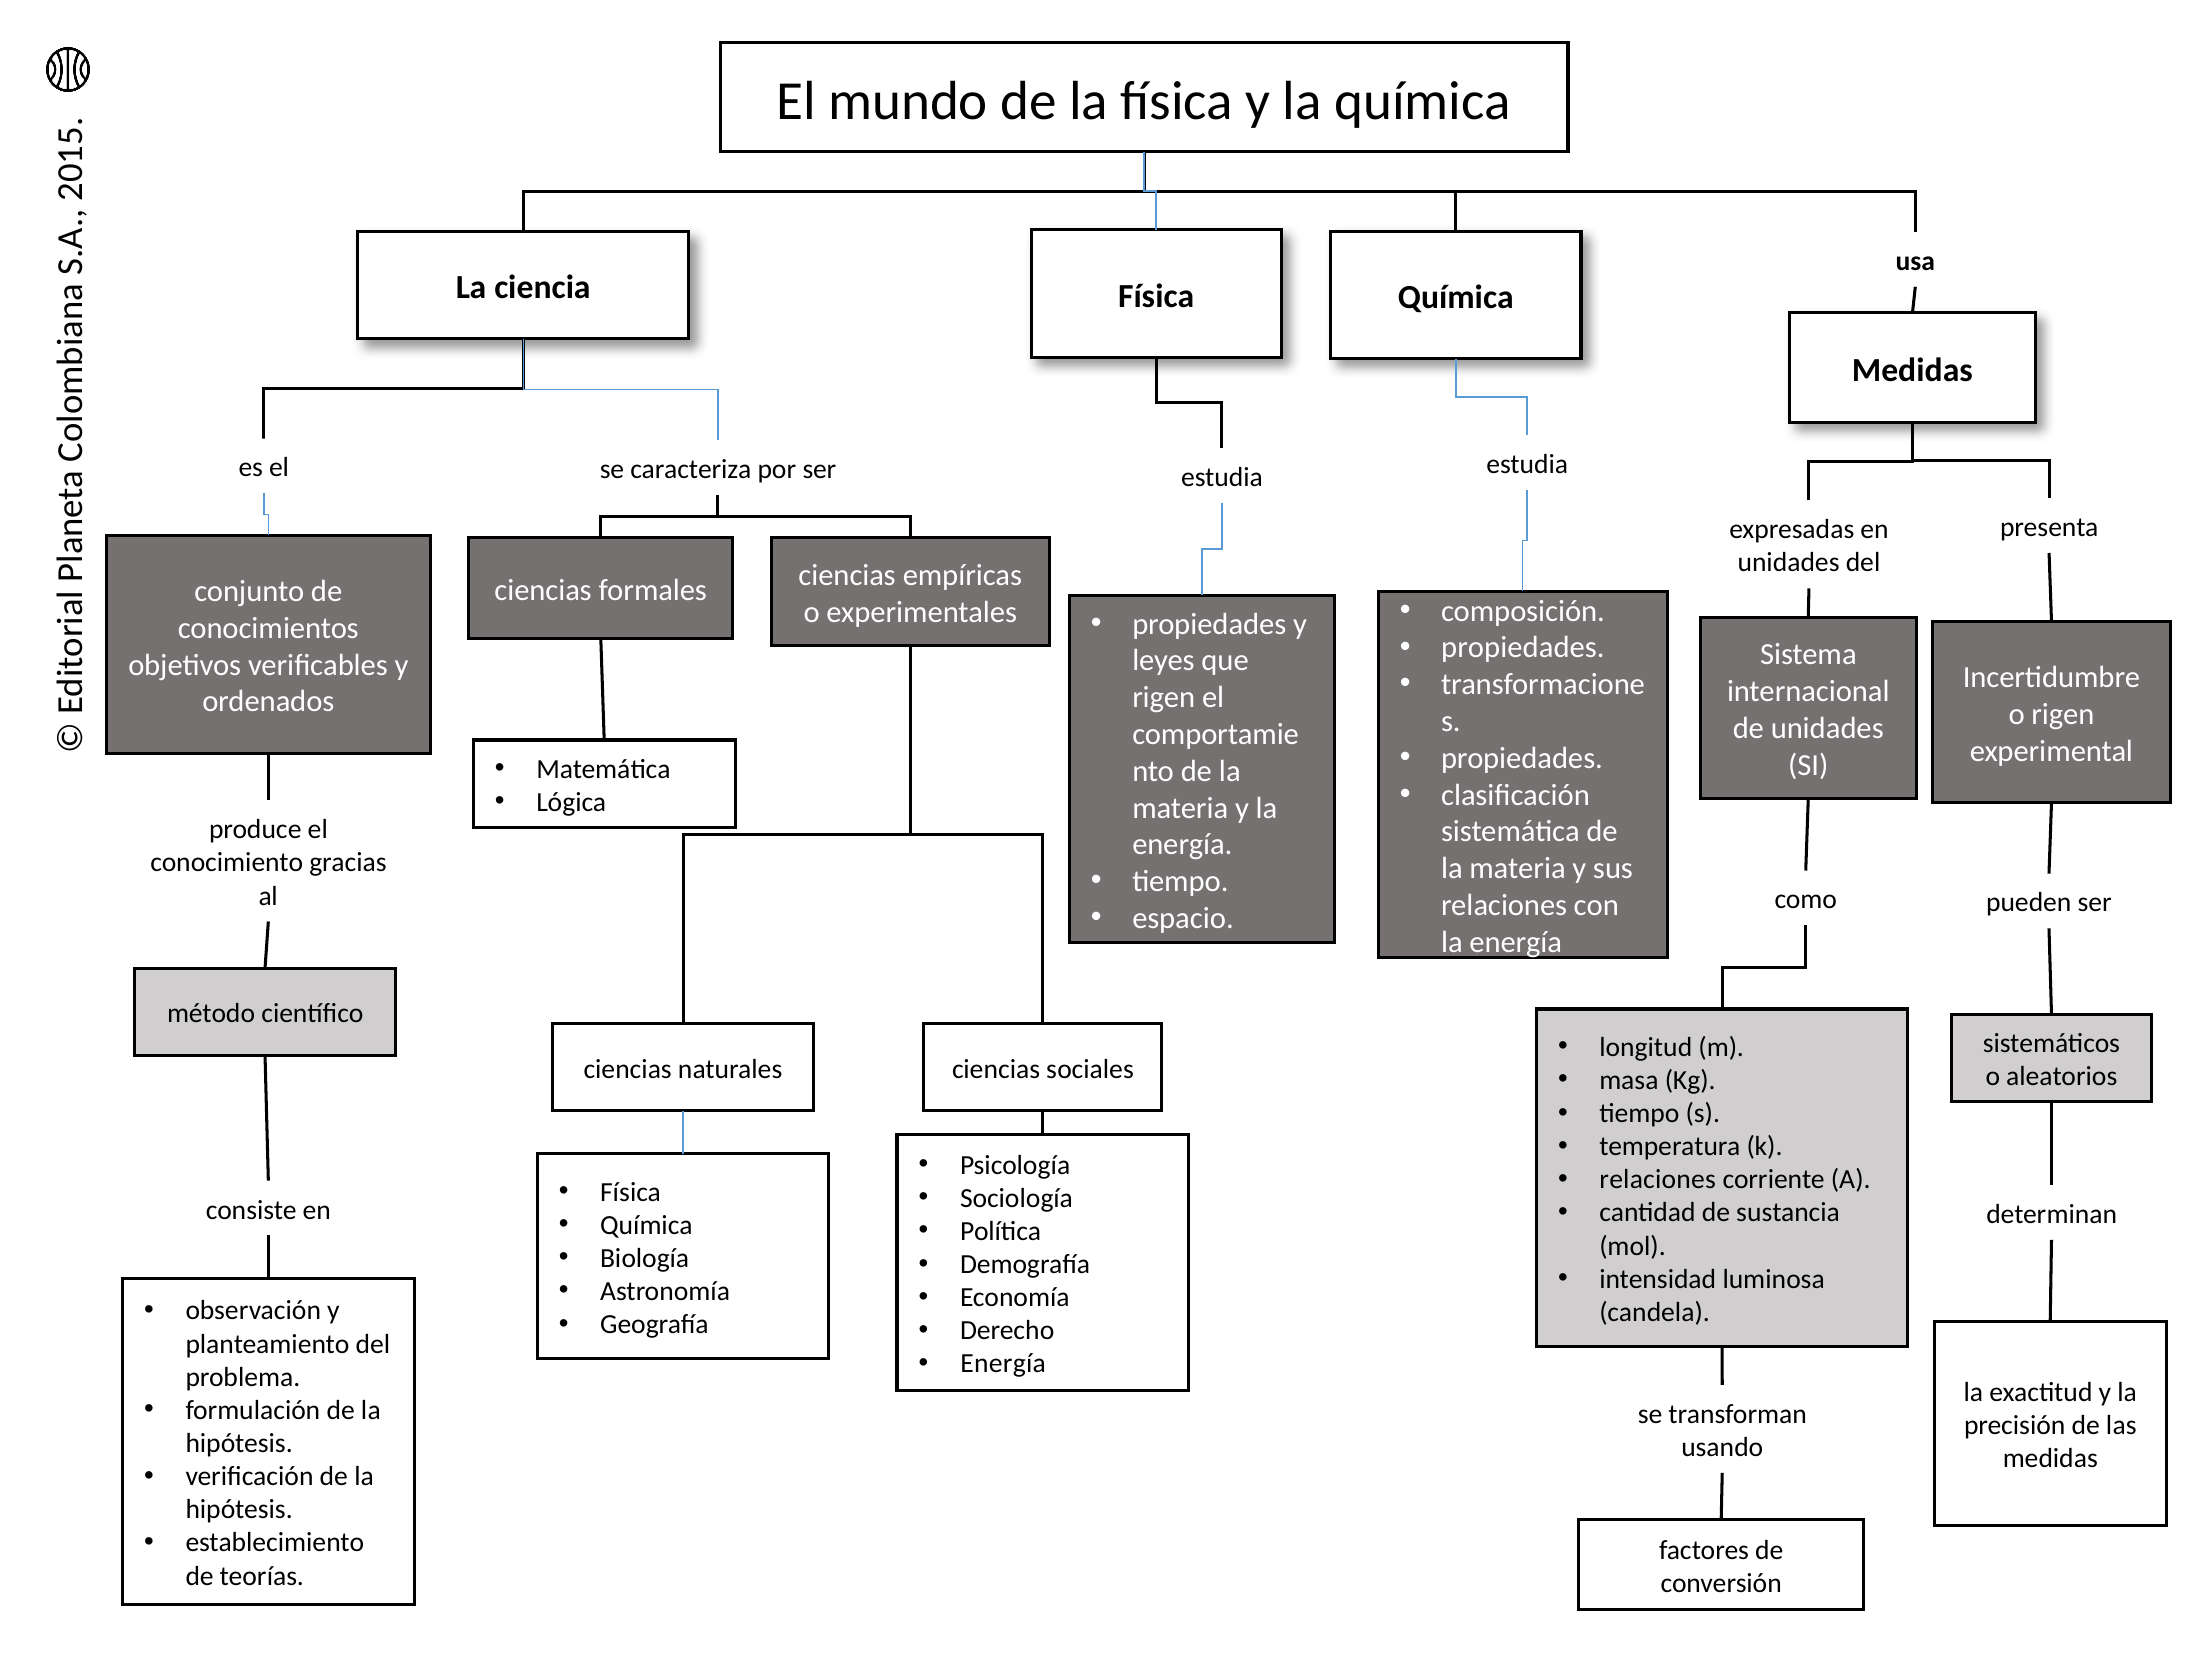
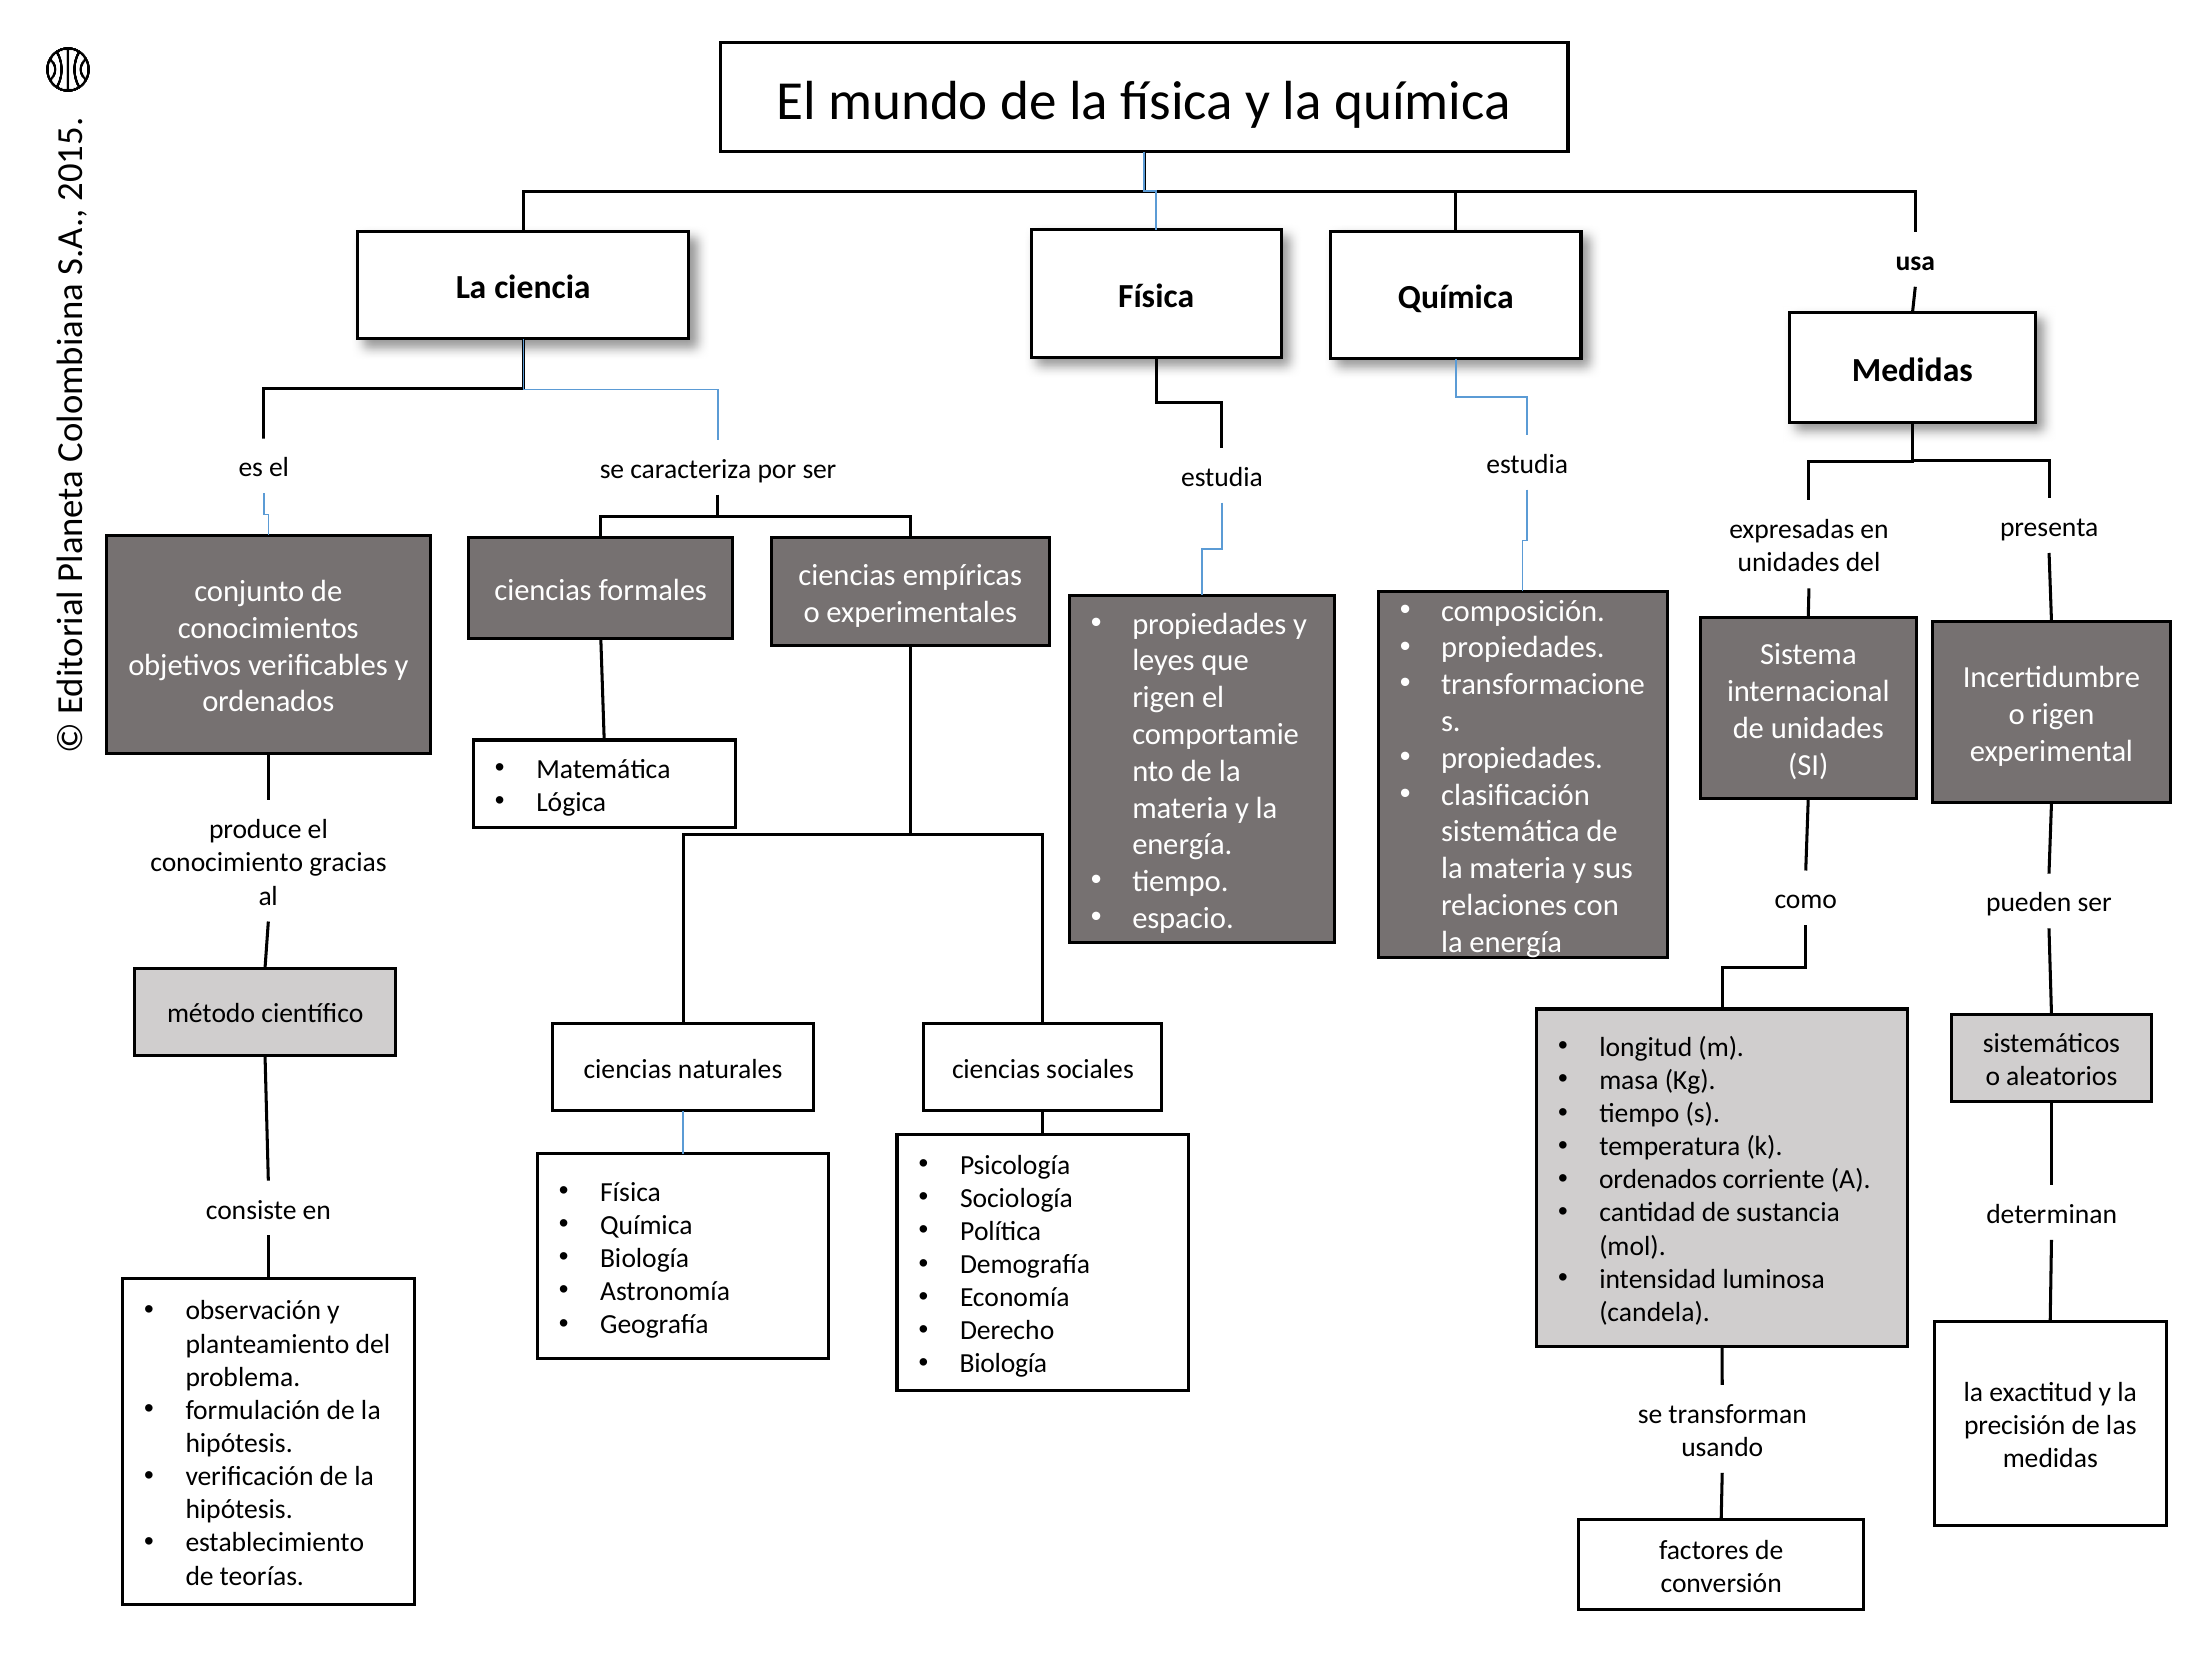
relaciones at (1658, 1180): relaciones -> ordenados
Energía at (1003, 1365): Energía -> Biología
